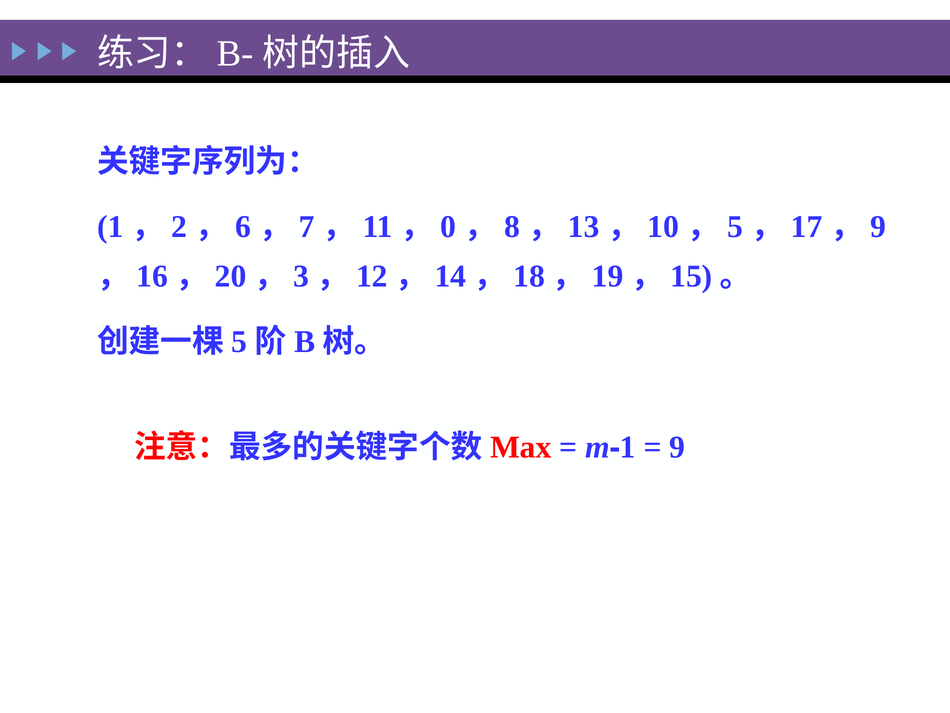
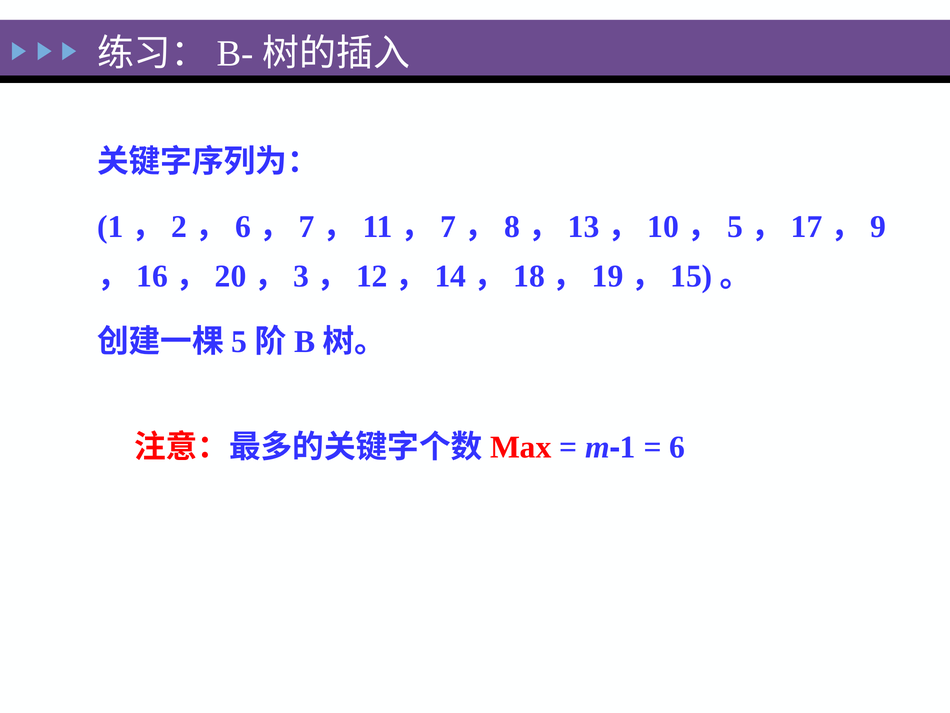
0 at (448, 227): 0 -> 7
9 at (677, 447): 9 -> 6
